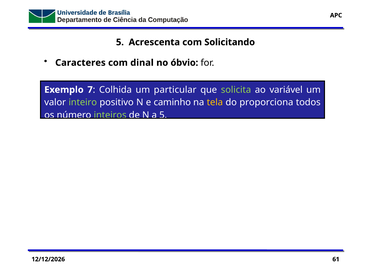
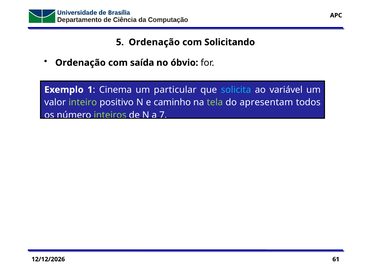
5 Acrescenta: Acrescenta -> Ordenação
Caracteres at (80, 63): Caracteres -> Ordenação
dinal: dinal -> saída
7: 7 -> 1
Colhida: Colhida -> Cinema
solicita colour: light green -> light blue
tela colour: yellow -> light green
proporciona: proporciona -> apresentam
a 5: 5 -> 7
